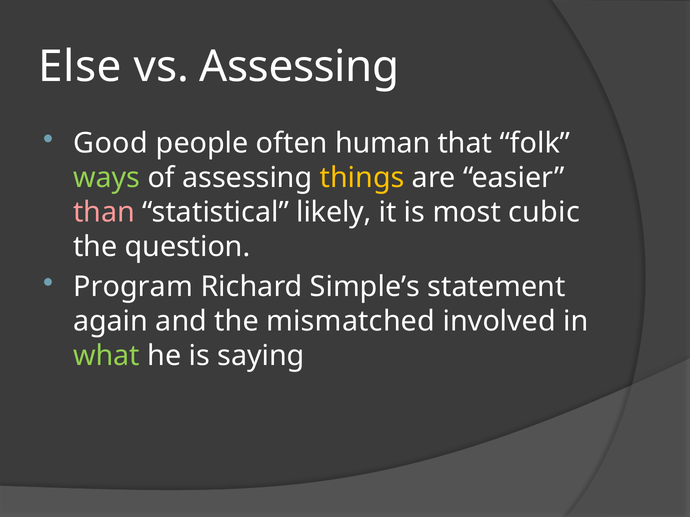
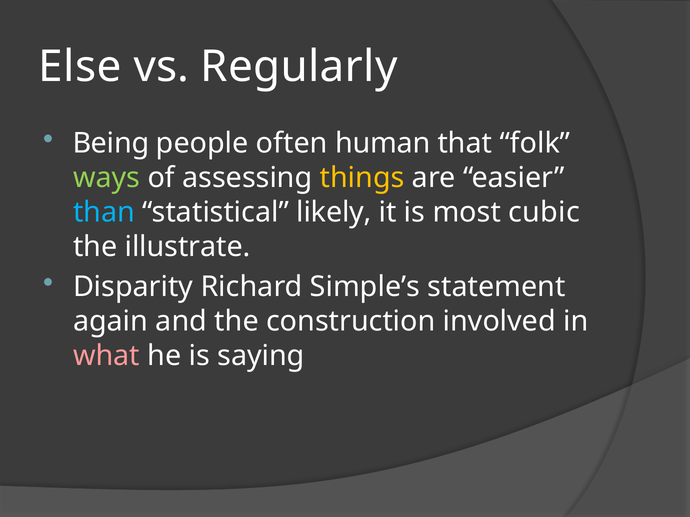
vs Assessing: Assessing -> Regularly
Good: Good -> Being
than colour: pink -> light blue
question: question -> illustrate
Program: Program -> Disparity
mismatched: mismatched -> construction
what colour: light green -> pink
